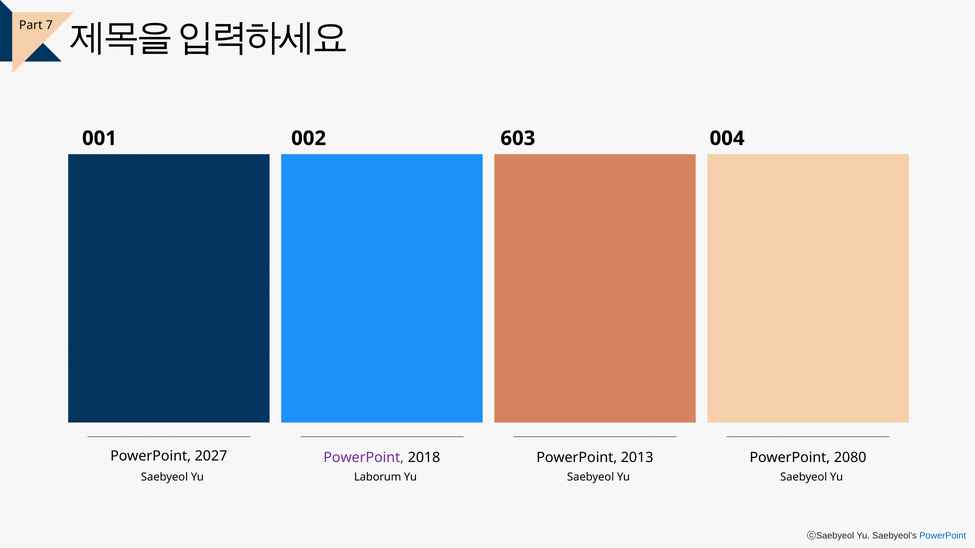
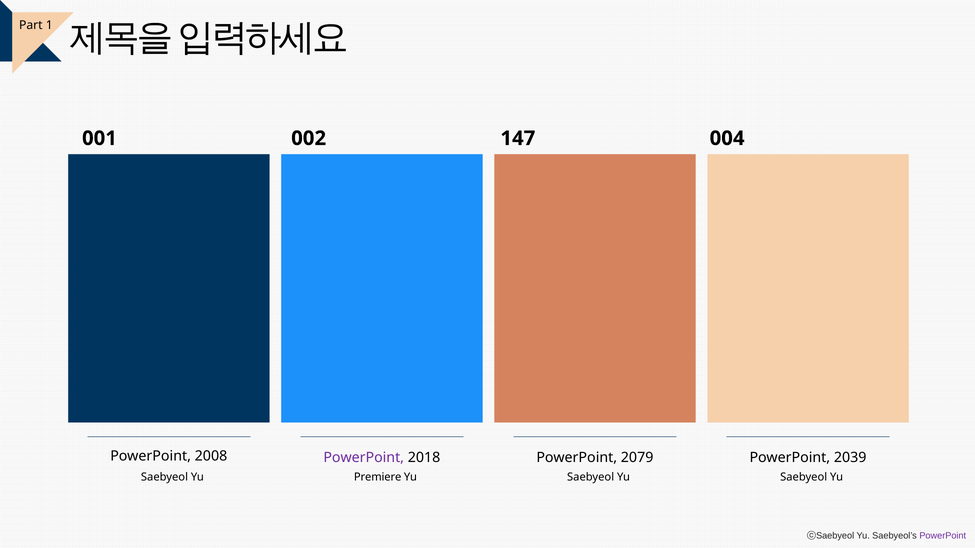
7: 7 -> 1
603: 603 -> 147
2027: 2027 -> 2008
2013: 2013 -> 2079
2080: 2080 -> 2039
Laborum: Laborum -> Premiere
PowerPoint at (943, 536) colour: blue -> purple
